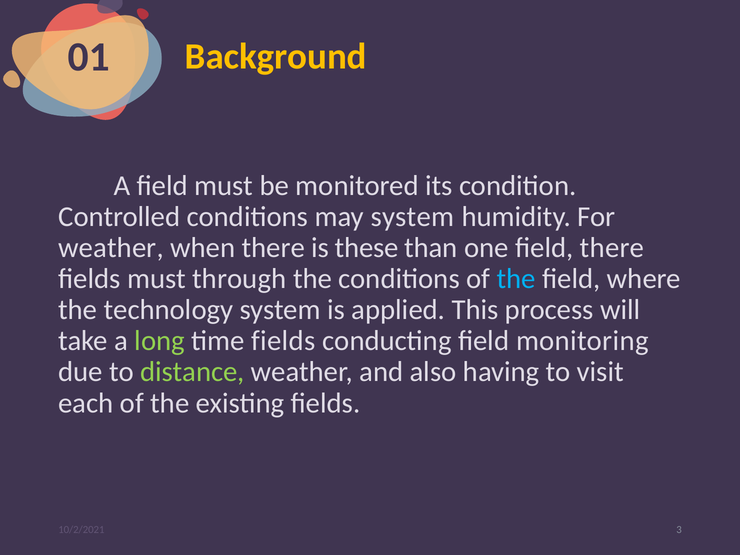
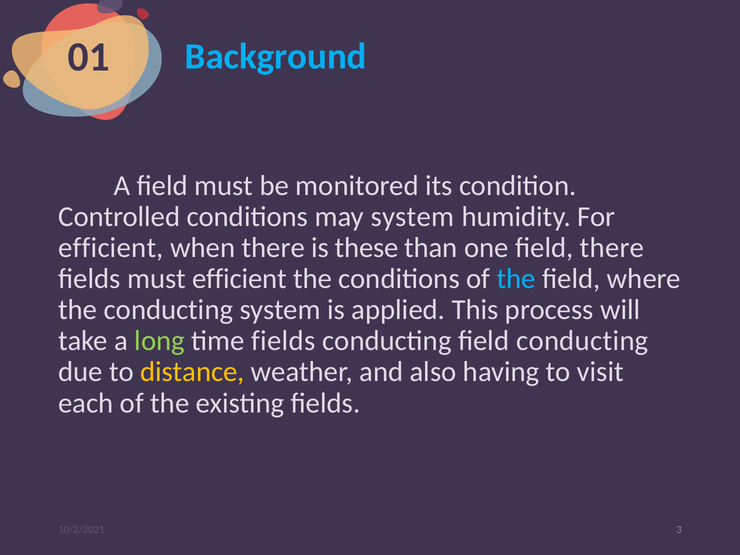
Background colour: yellow -> light blue
weather at (111, 248): weather -> efficient
must through: through -> efficient
the technology: technology -> conducting
field monitoring: monitoring -> conducting
distance colour: light green -> yellow
